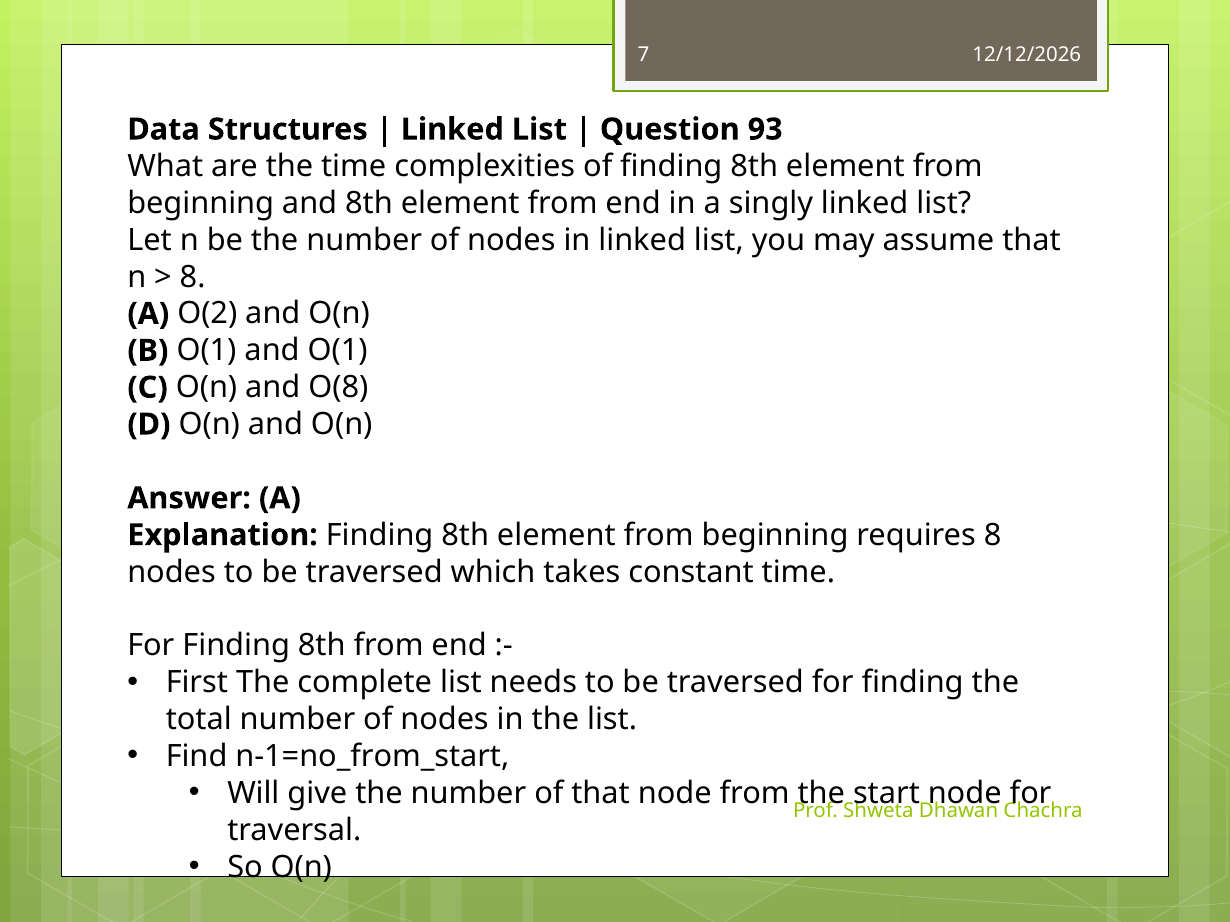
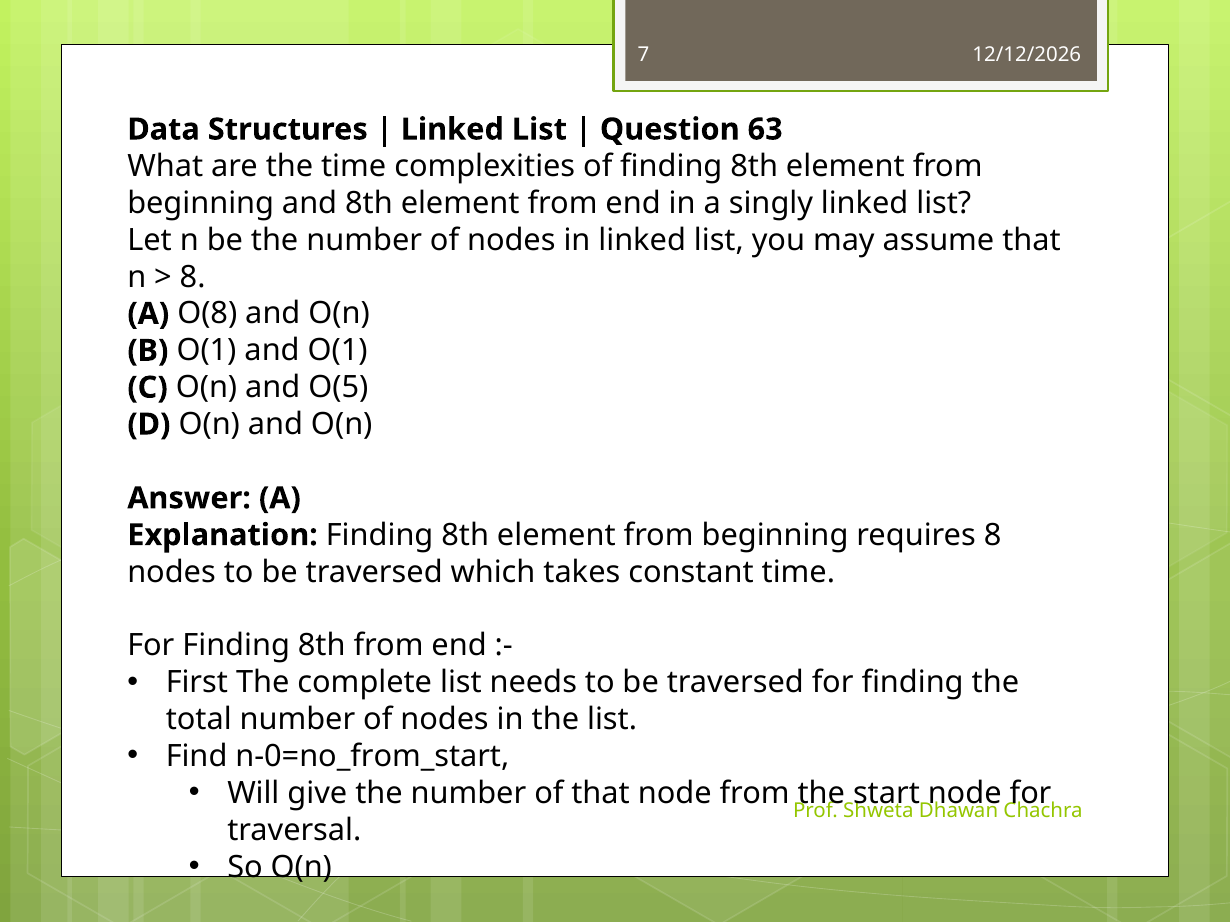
93: 93 -> 63
O(2: O(2 -> O(8
O(8: O(8 -> O(5
n-1=no_from_start: n-1=no_from_start -> n-0=no_from_start
